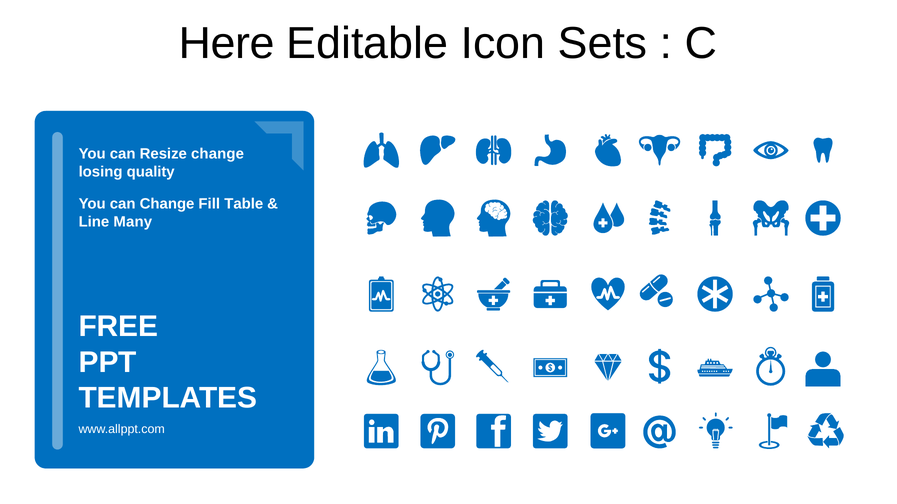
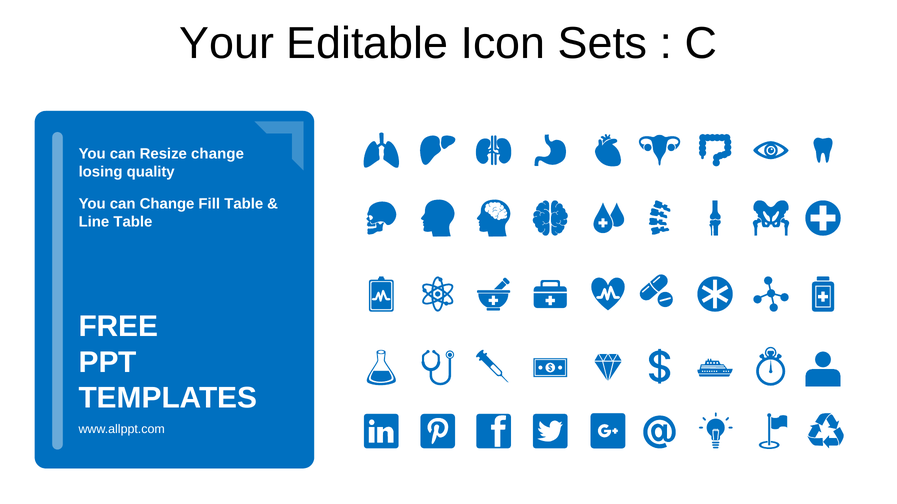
Here: Here -> Your
Line Many: Many -> Table
